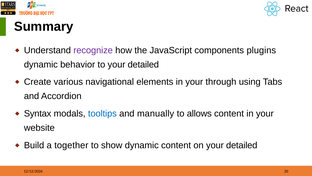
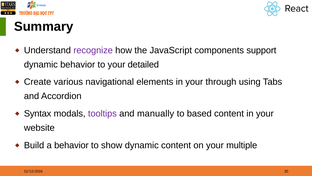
plugins: plugins -> support
tooltips colour: blue -> purple
allows: allows -> based
a together: together -> behavior
on your detailed: detailed -> multiple
